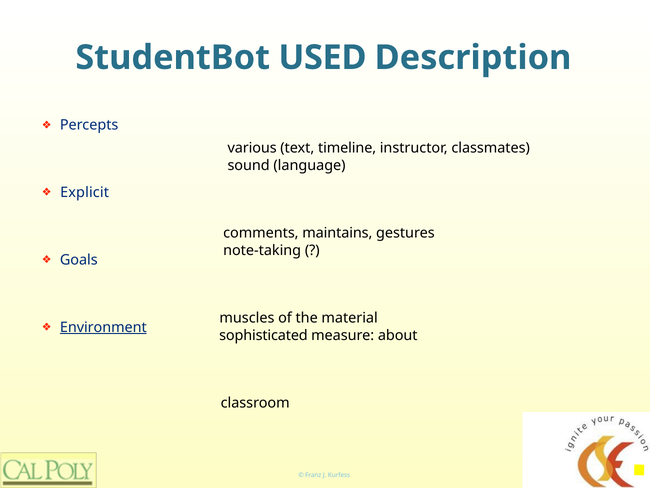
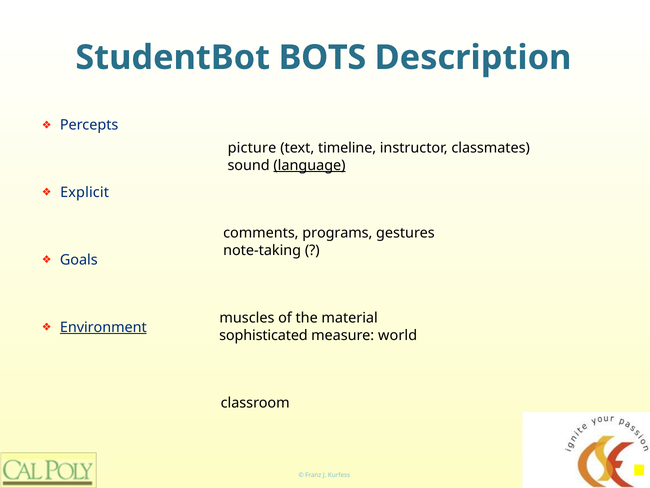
USED: USED -> BOTS
various: various -> picture
language underline: none -> present
maintains: maintains -> programs
about: about -> world
